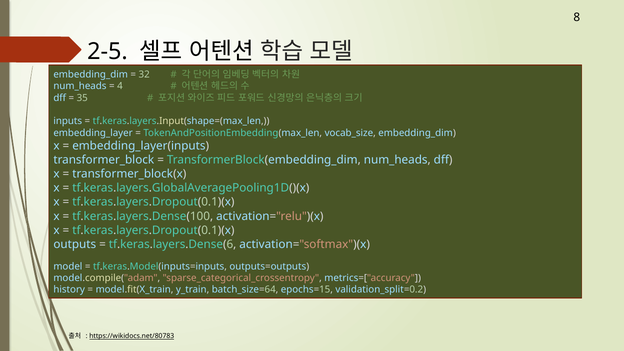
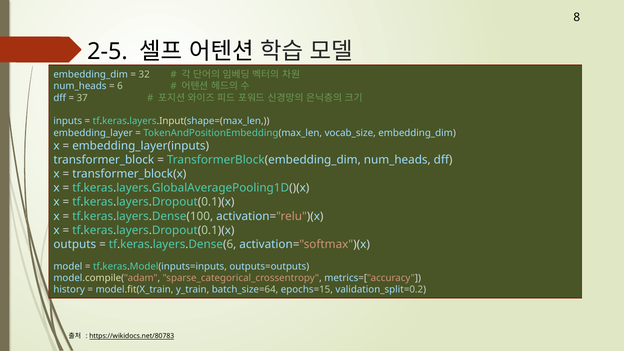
4: 4 -> 6
35: 35 -> 37
